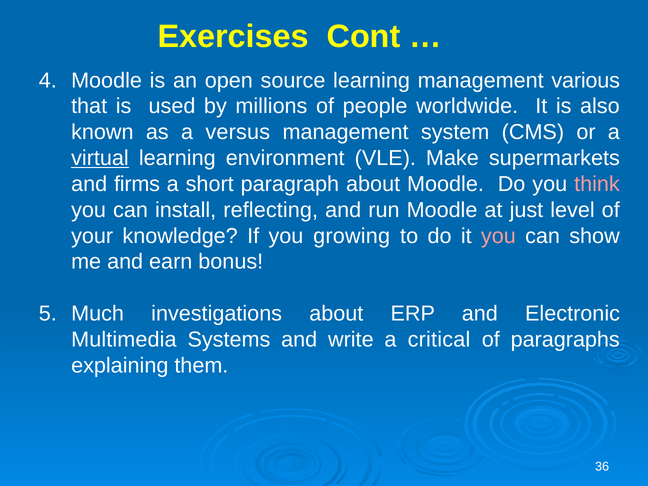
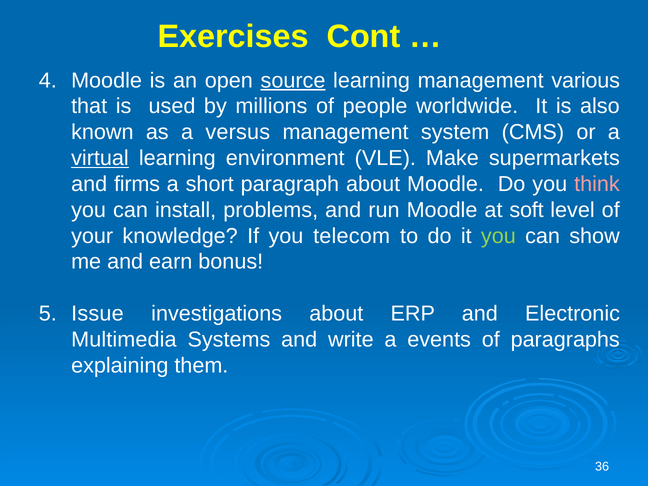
source underline: none -> present
reflecting: reflecting -> problems
just: just -> soft
growing: growing -> telecom
you at (498, 236) colour: pink -> light green
Much: Much -> Issue
critical: critical -> events
